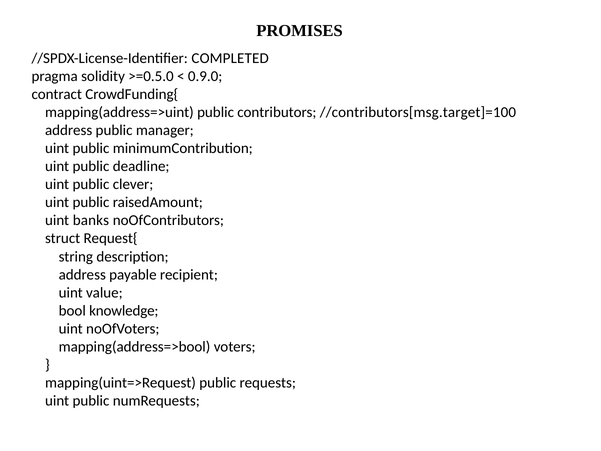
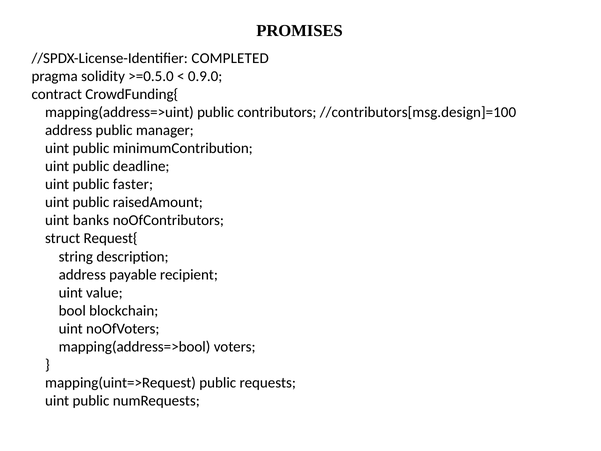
//contributors[msg.target]=100: //contributors[msg.target]=100 -> //contributors[msg.design]=100
clever: clever -> faster
knowledge: knowledge -> blockchain
